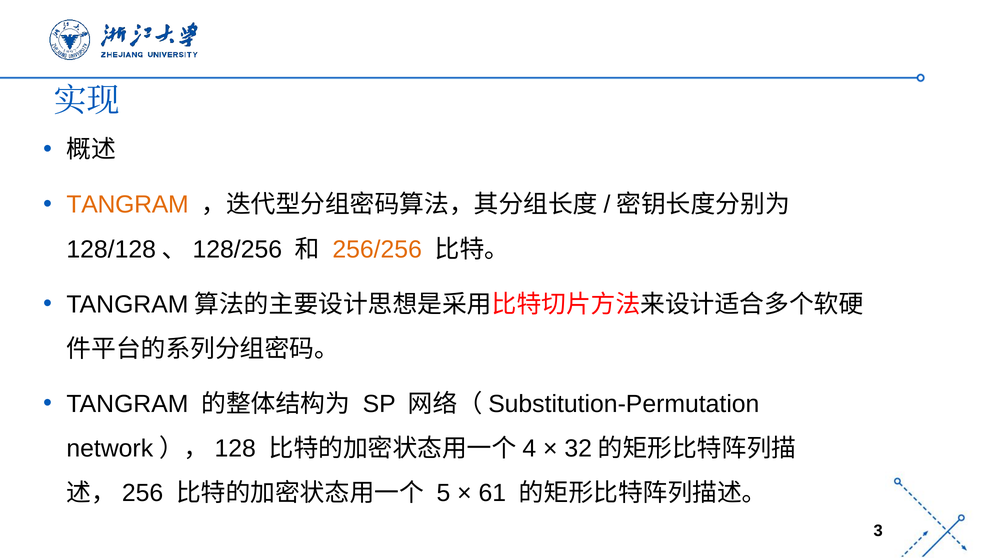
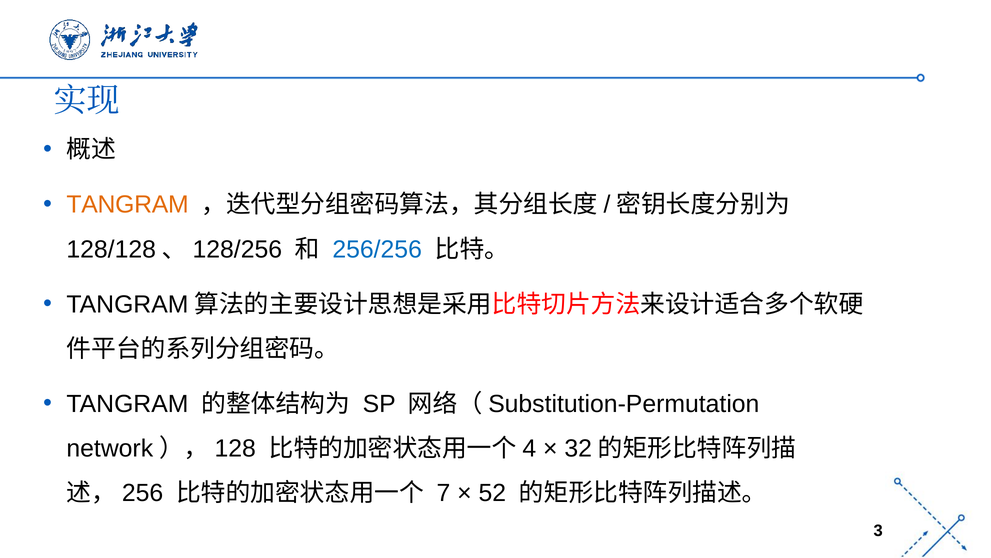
256/256 colour: orange -> blue
5: 5 -> 7
61: 61 -> 52
